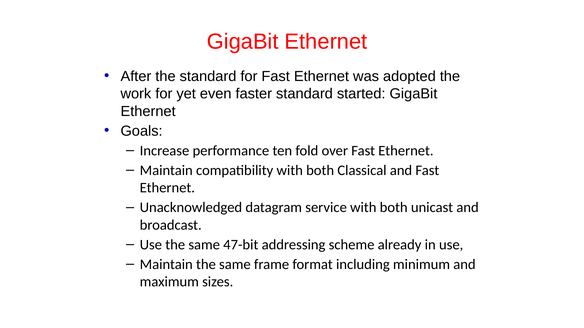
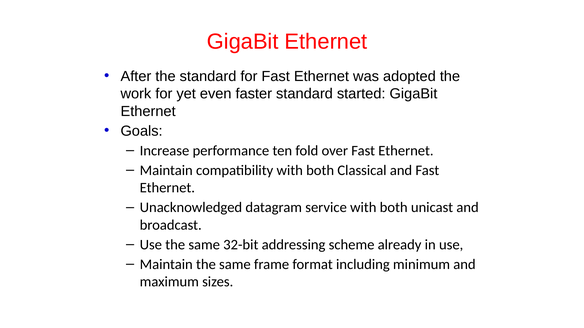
47-bit: 47-bit -> 32-bit
